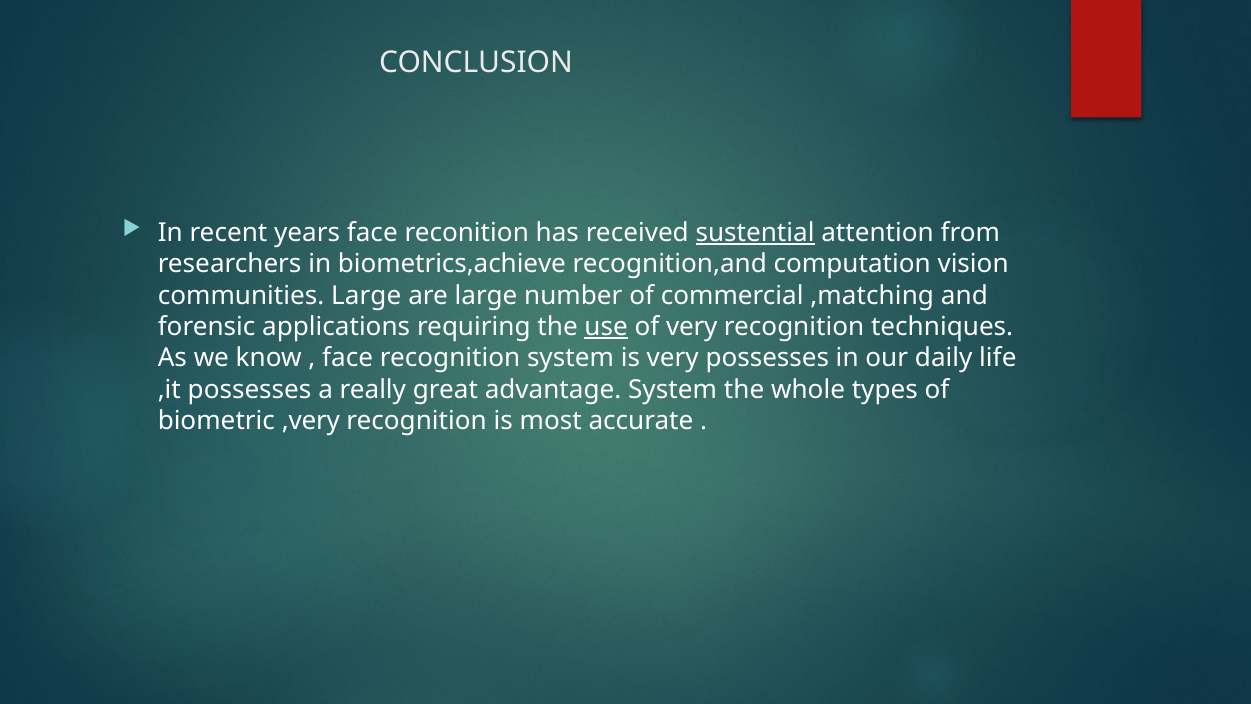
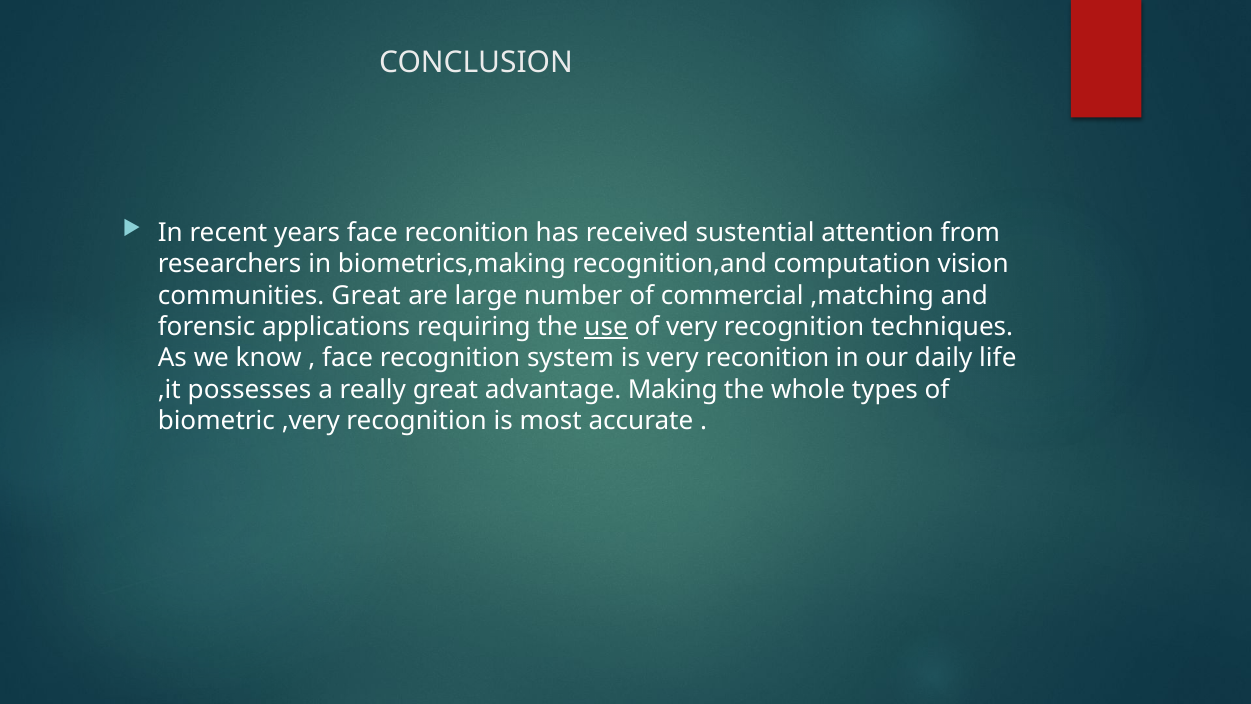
sustential underline: present -> none
biometrics,achieve: biometrics,achieve -> biometrics,making
communities Large: Large -> Great
very possesses: possesses -> reconition
advantage System: System -> Making
